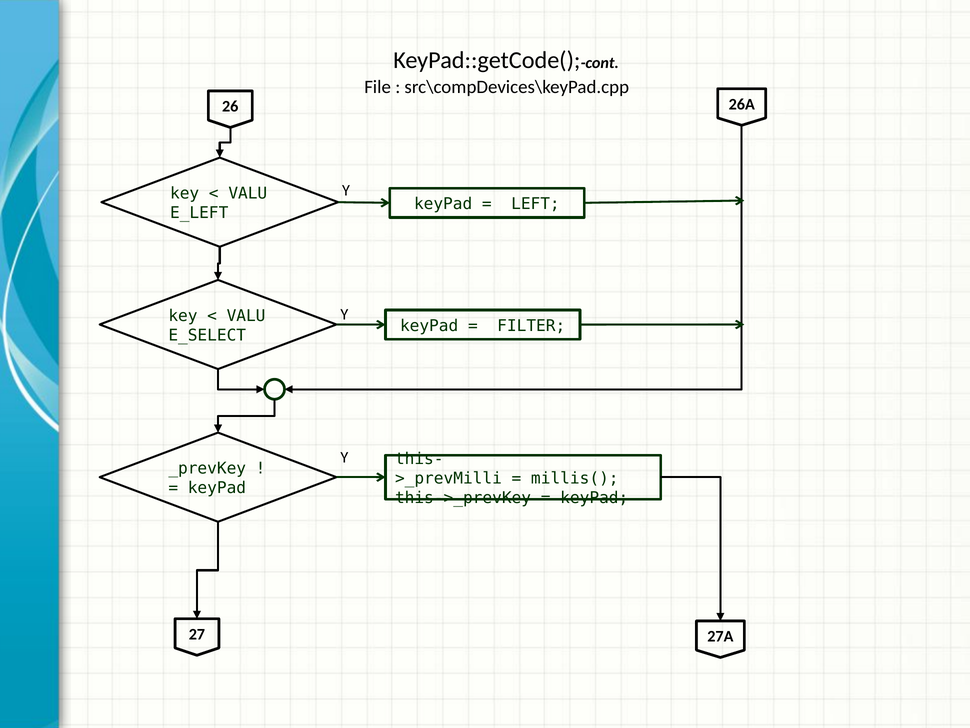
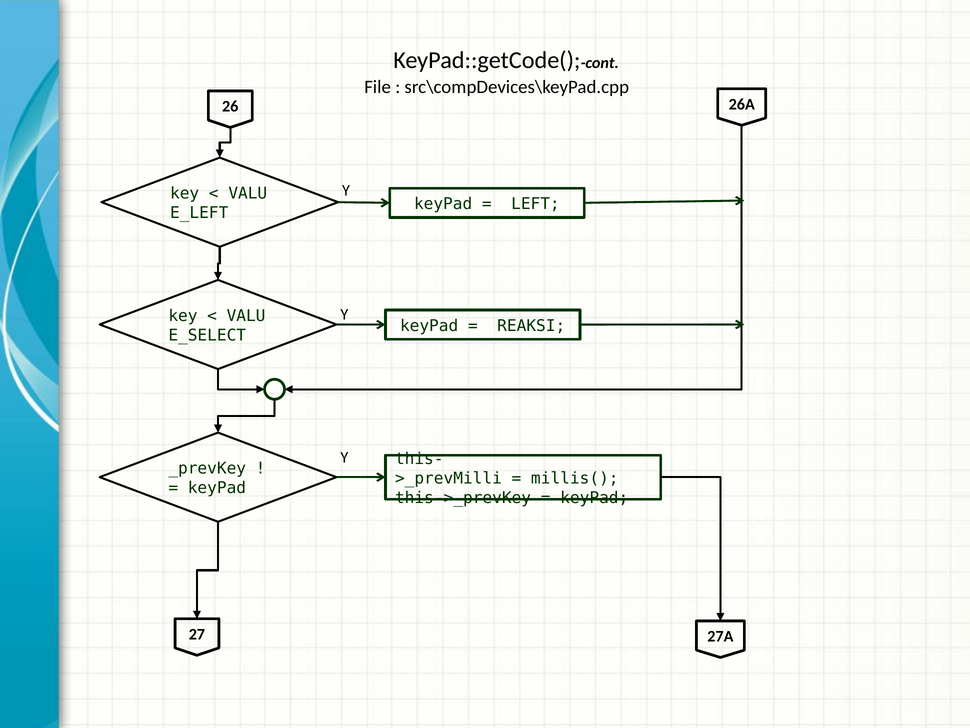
FILTER: FILTER -> REAKSI
